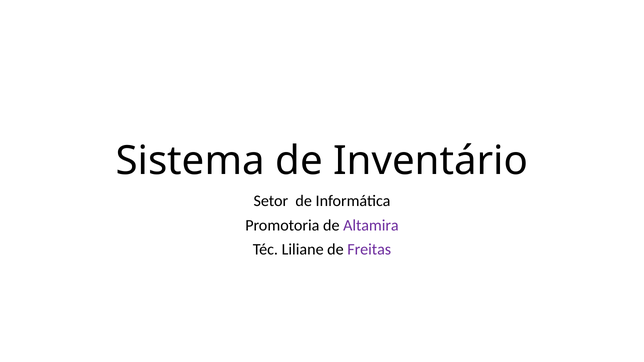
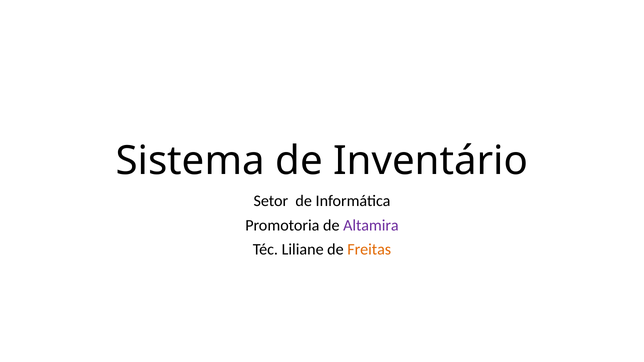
Freitas colour: purple -> orange
